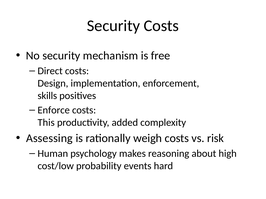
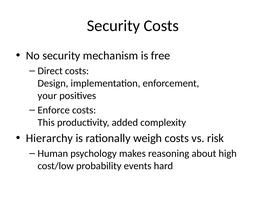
skills: skills -> your
Assessing: Assessing -> Hierarchy
